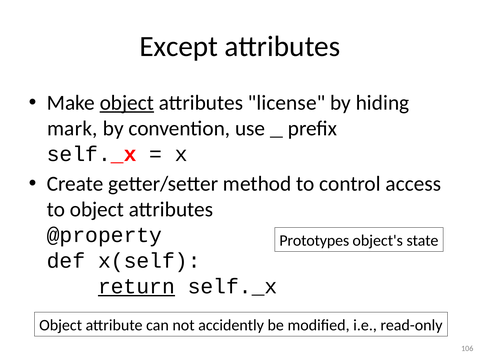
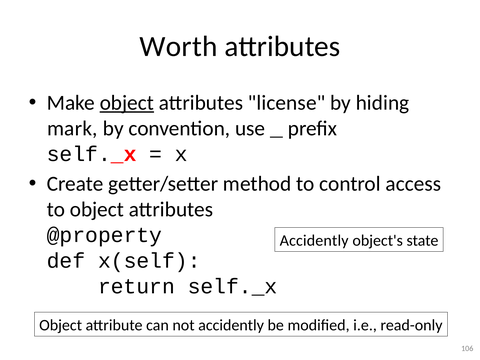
Except: Except -> Worth
Prototypes at (314, 241): Prototypes -> Accidently
return underline: present -> none
